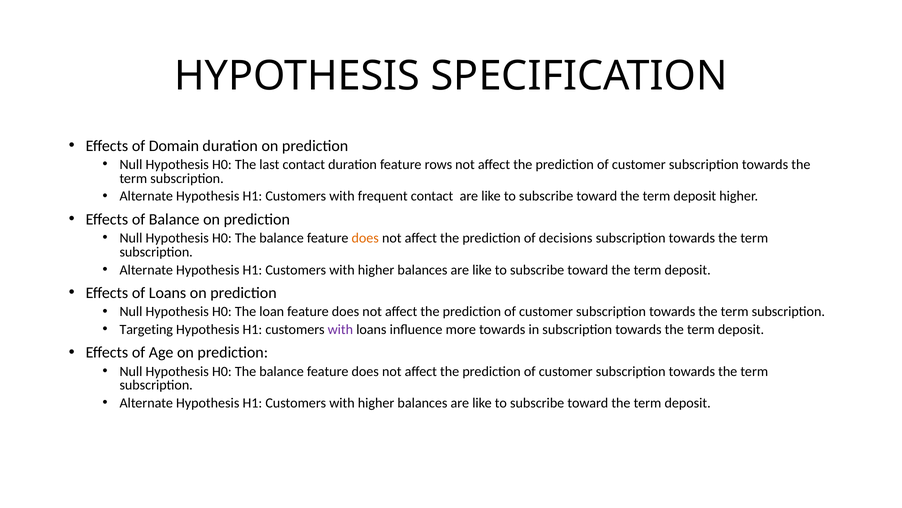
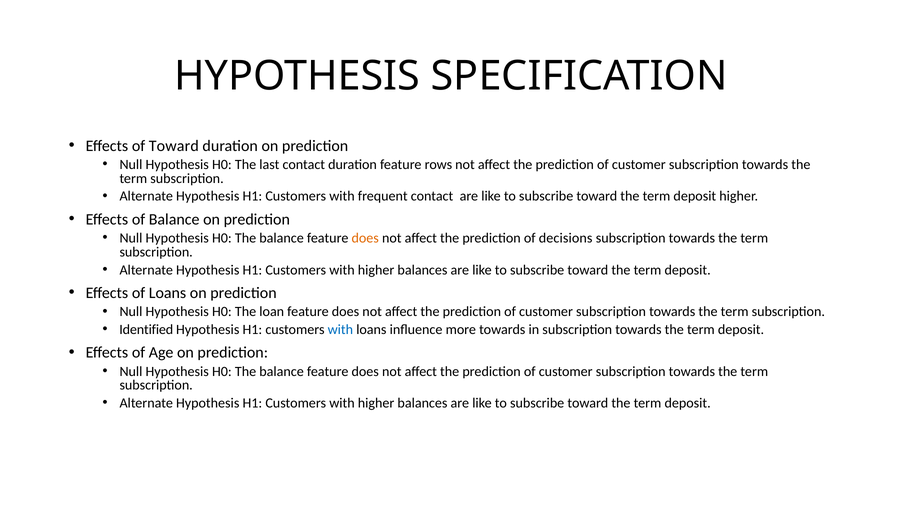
of Domain: Domain -> Toward
Targeting: Targeting -> Identified
with at (340, 329) colour: purple -> blue
